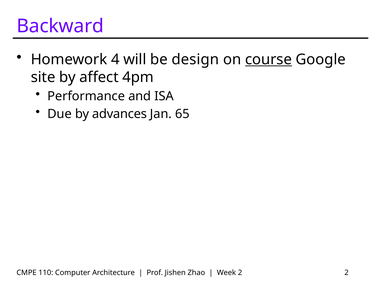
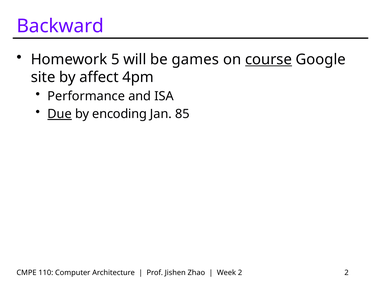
4: 4 -> 5
design: design -> games
Due underline: none -> present
advances: advances -> encoding
65: 65 -> 85
